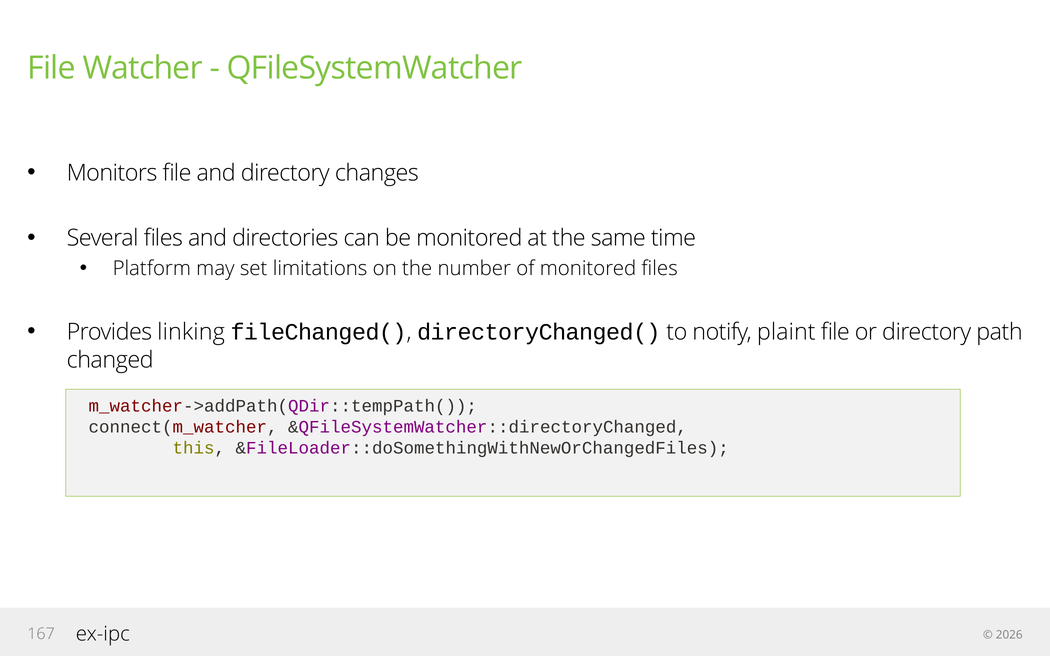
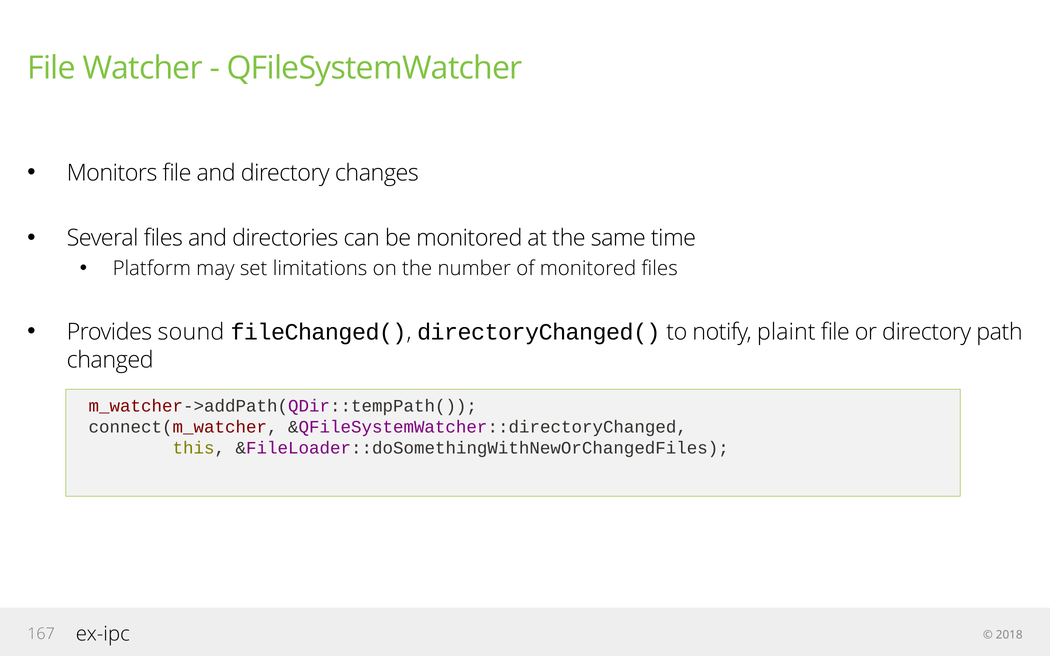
linking: linking -> sound
2026: 2026 -> 2018
